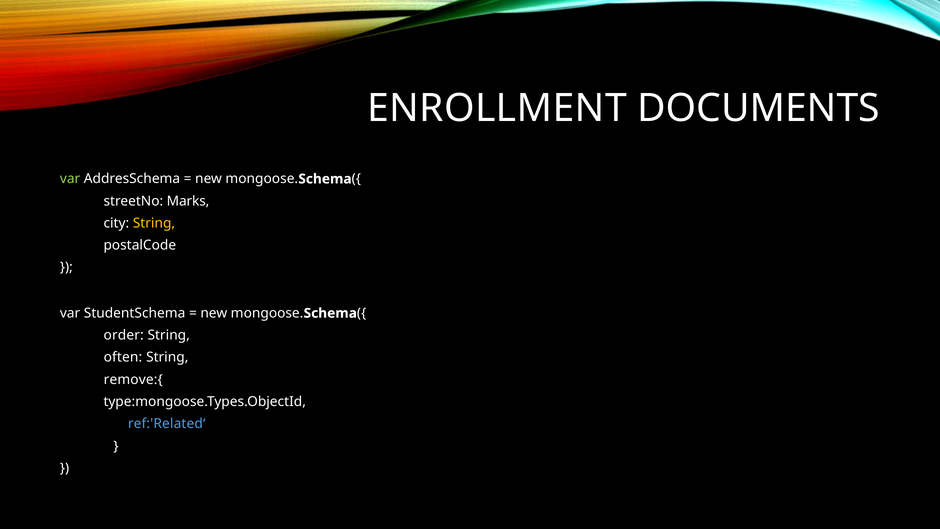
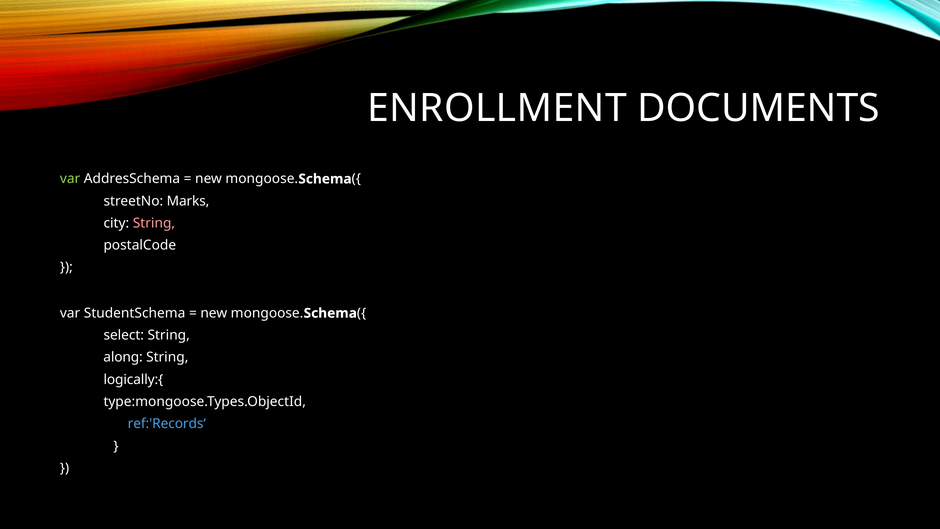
String at (154, 223) colour: yellow -> pink
order: order -> select
often: often -> along
remove:{: remove:{ -> logically:{
ref:'Related‘: ref:'Related‘ -> ref:'Records‘
